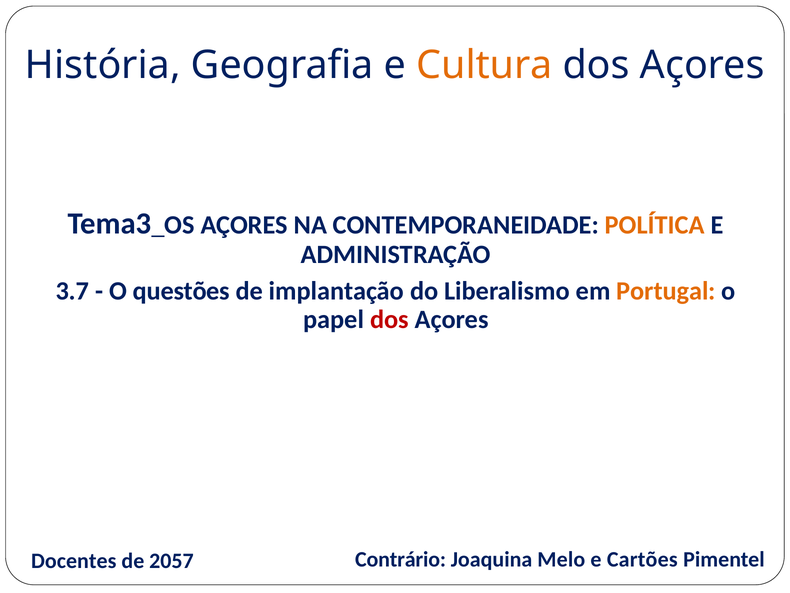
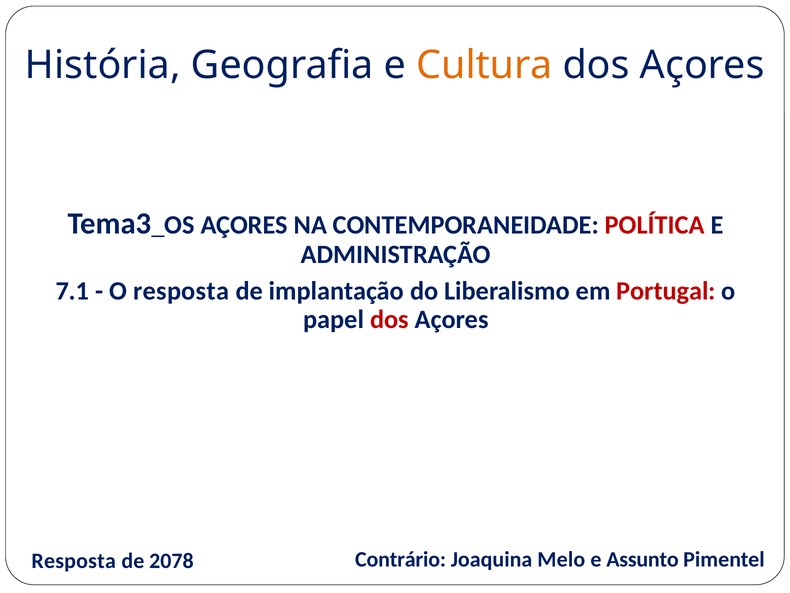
POLÍTICA colour: orange -> red
3.7: 3.7 -> 7.1
O questões: questões -> resposta
Portugal colour: orange -> red
Cartões: Cartões -> Assunto
Docentes at (74, 560): Docentes -> Resposta
2057: 2057 -> 2078
